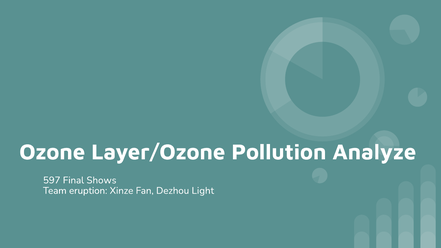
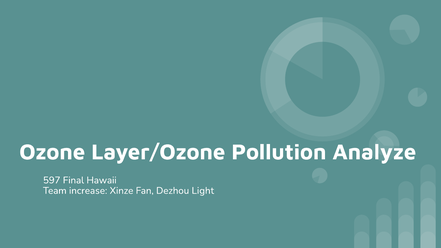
Shows: Shows -> Hawaii
eruption: eruption -> increase
